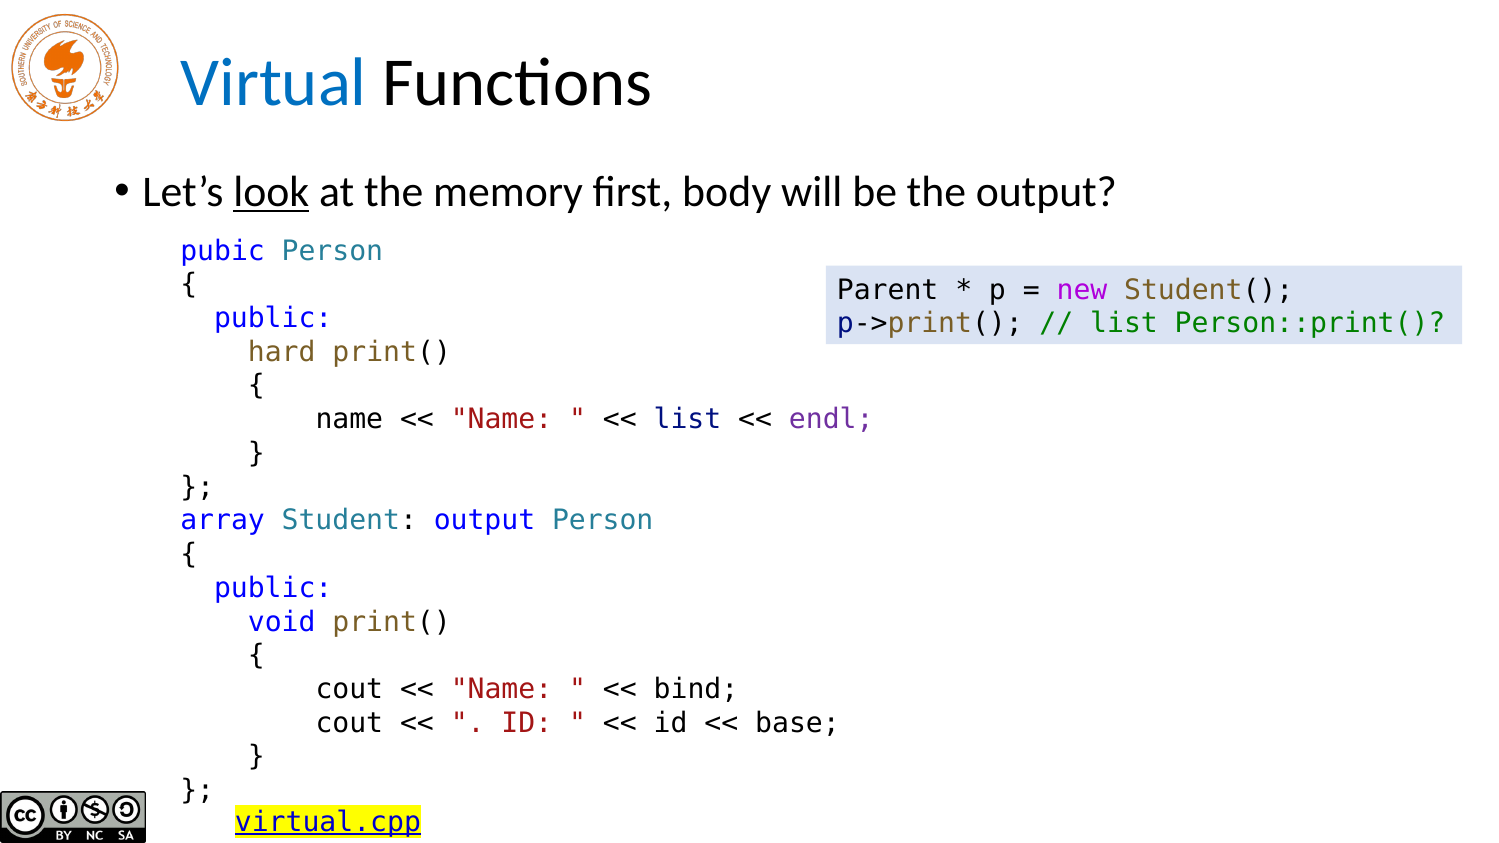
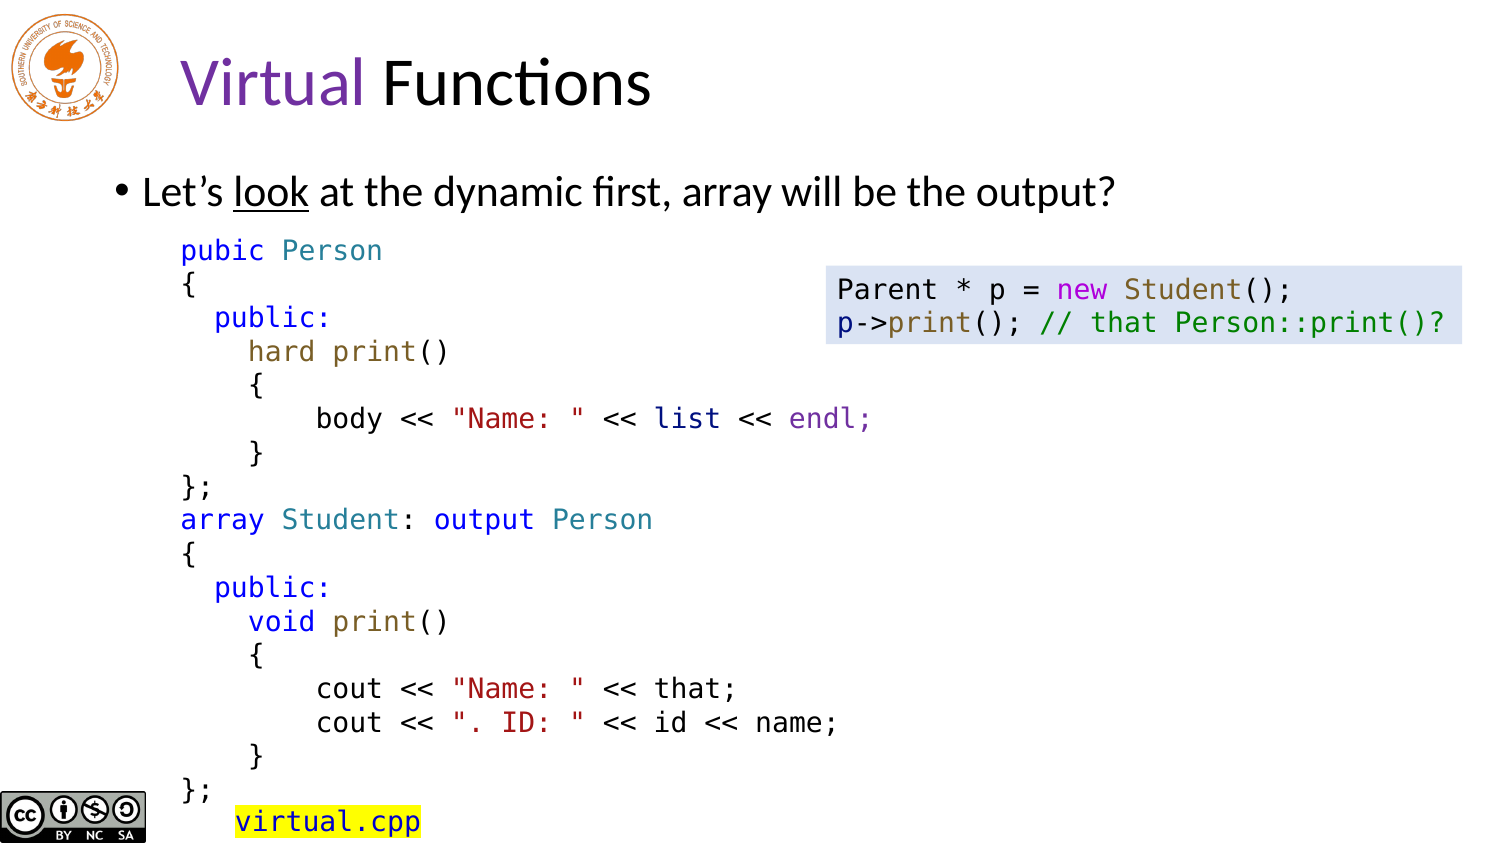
Virtual colour: blue -> purple
memory: memory -> dynamic
first body: body -> array
list at (1124, 324): list -> that
name at (349, 420): name -> body
bind at (696, 689): bind -> that
base at (797, 723): base -> name
virtual.cpp underline: present -> none
